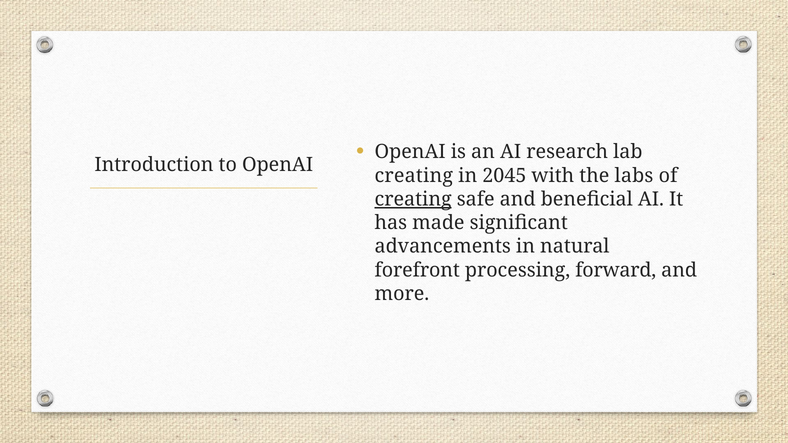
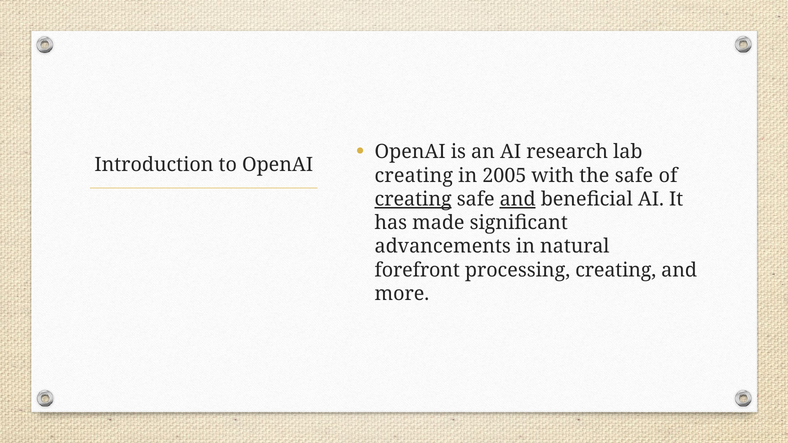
2045: 2045 -> 2005
the labs: labs -> safe
and at (518, 199) underline: none -> present
processing forward: forward -> creating
